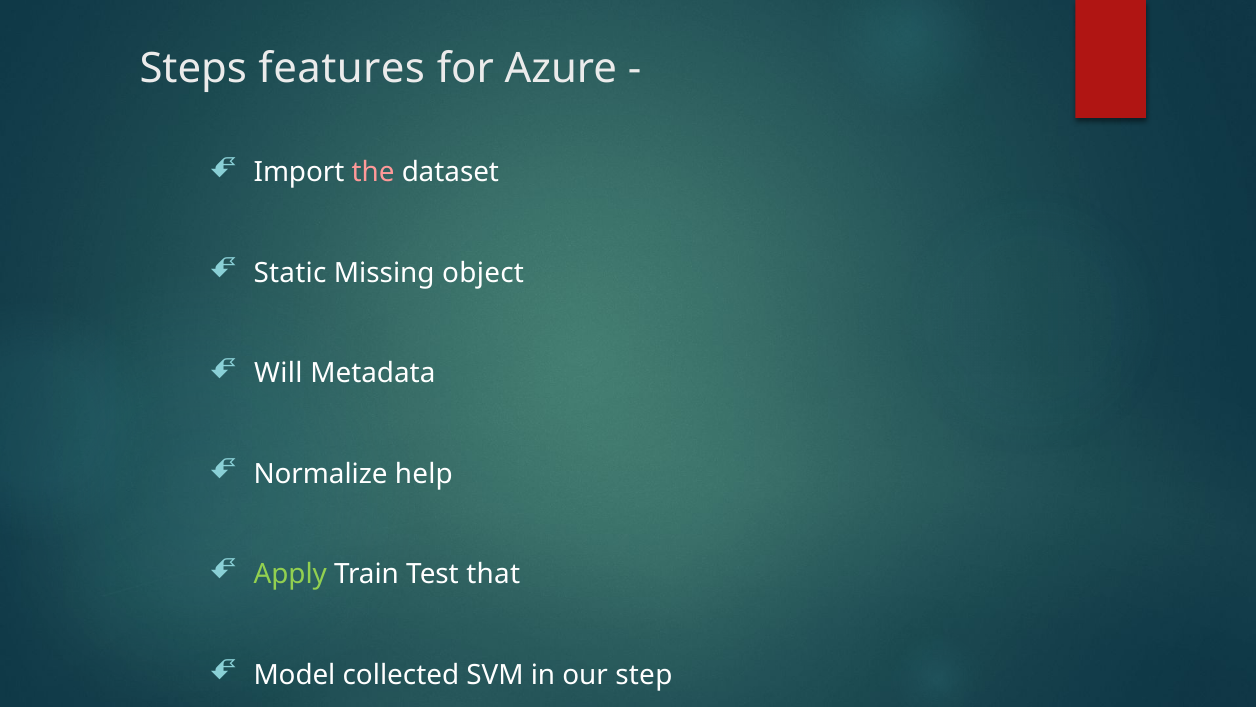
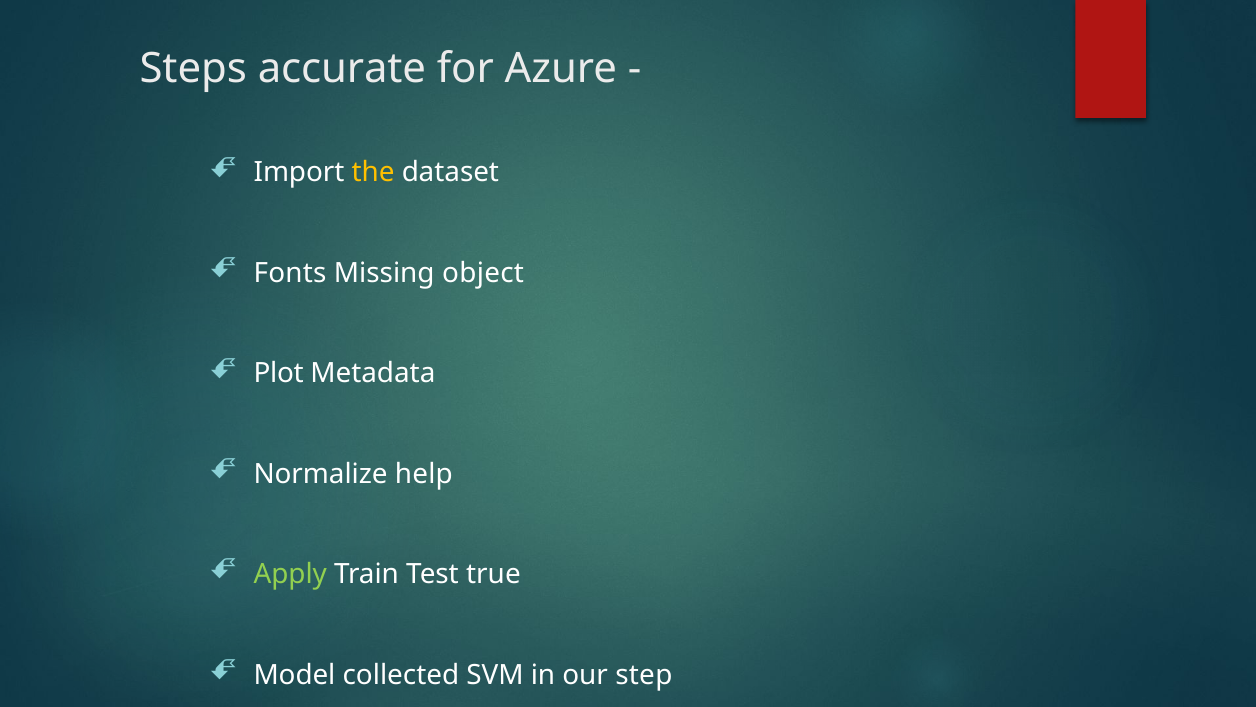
features: features -> accurate
the colour: pink -> yellow
Static: Static -> Fonts
Will: Will -> Plot
that: that -> true
